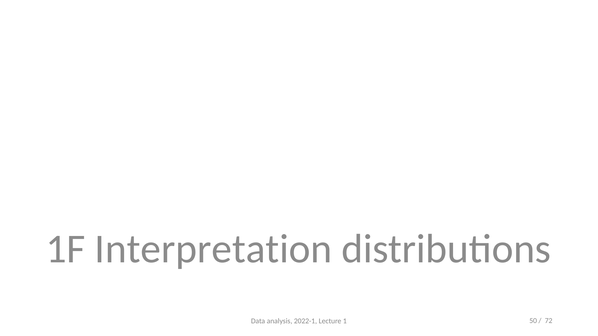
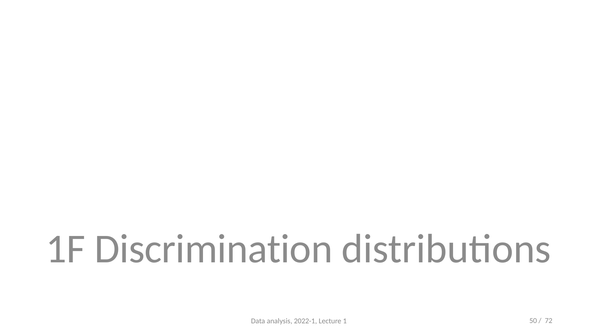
Interpretation: Interpretation -> Discrimination
